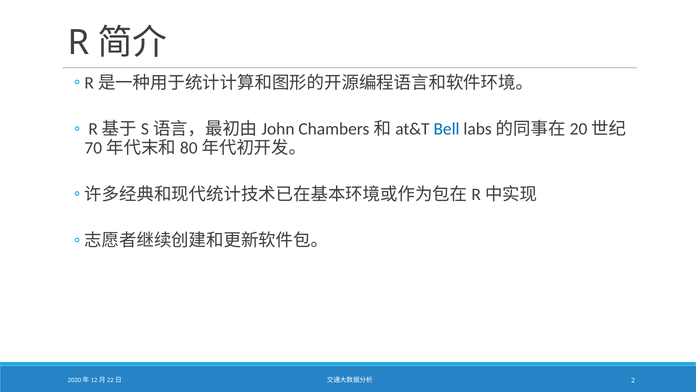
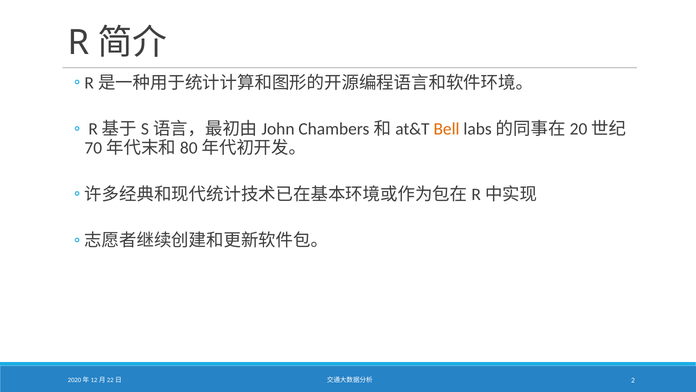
Bell colour: blue -> orange
